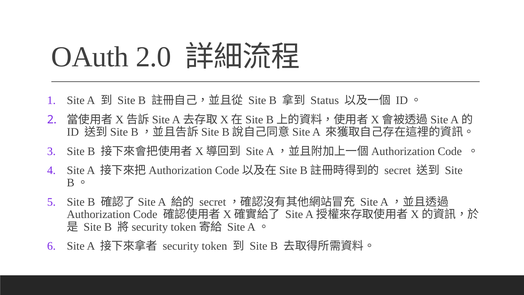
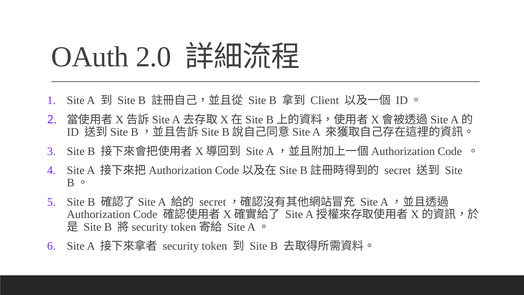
Status: Status -> Client
